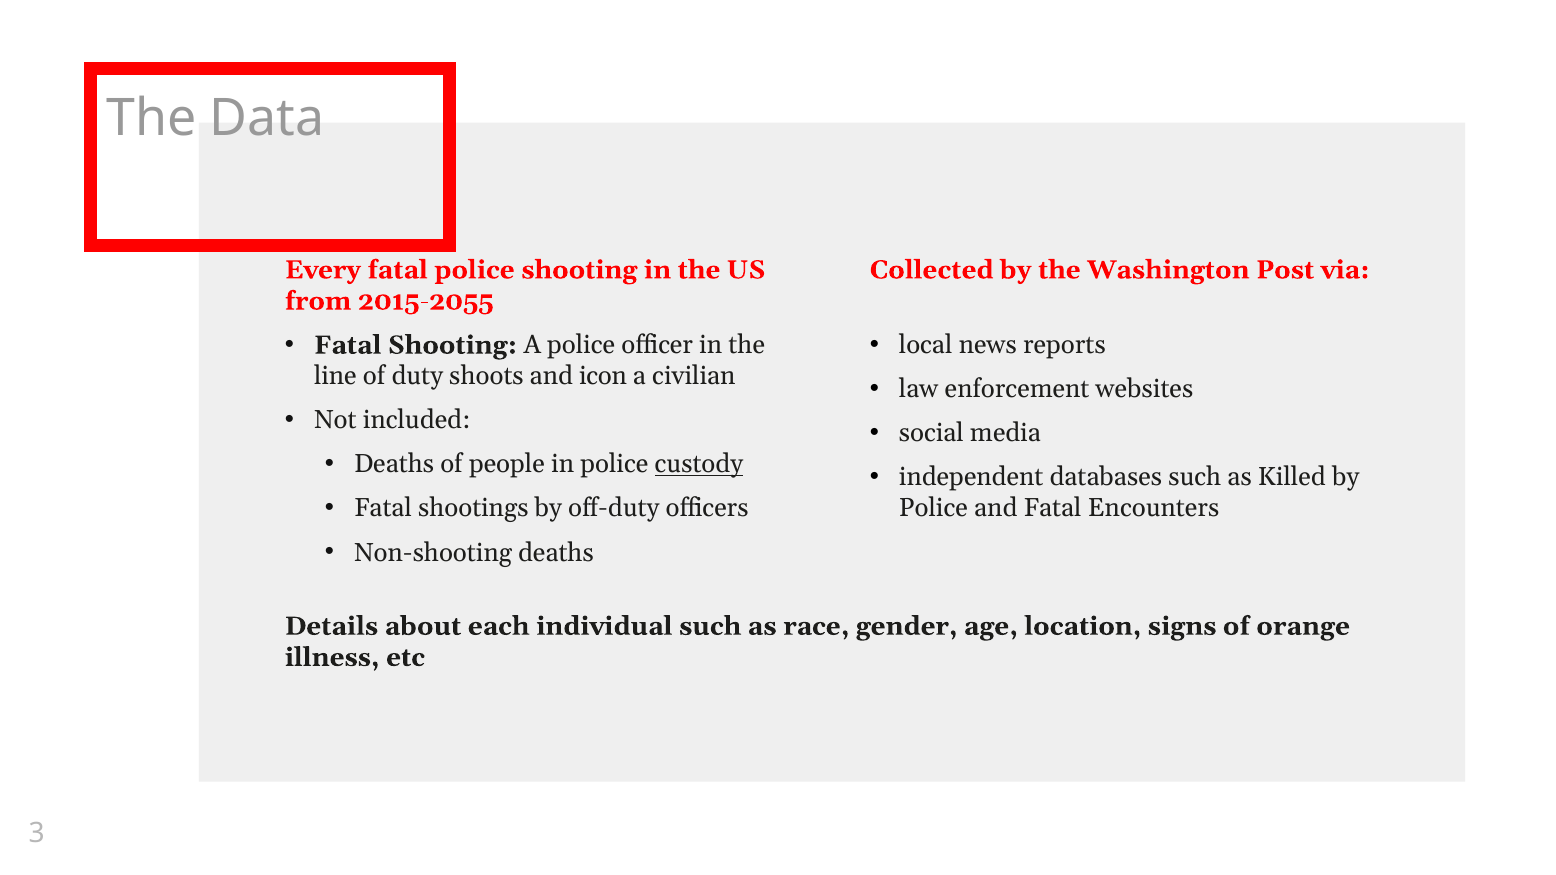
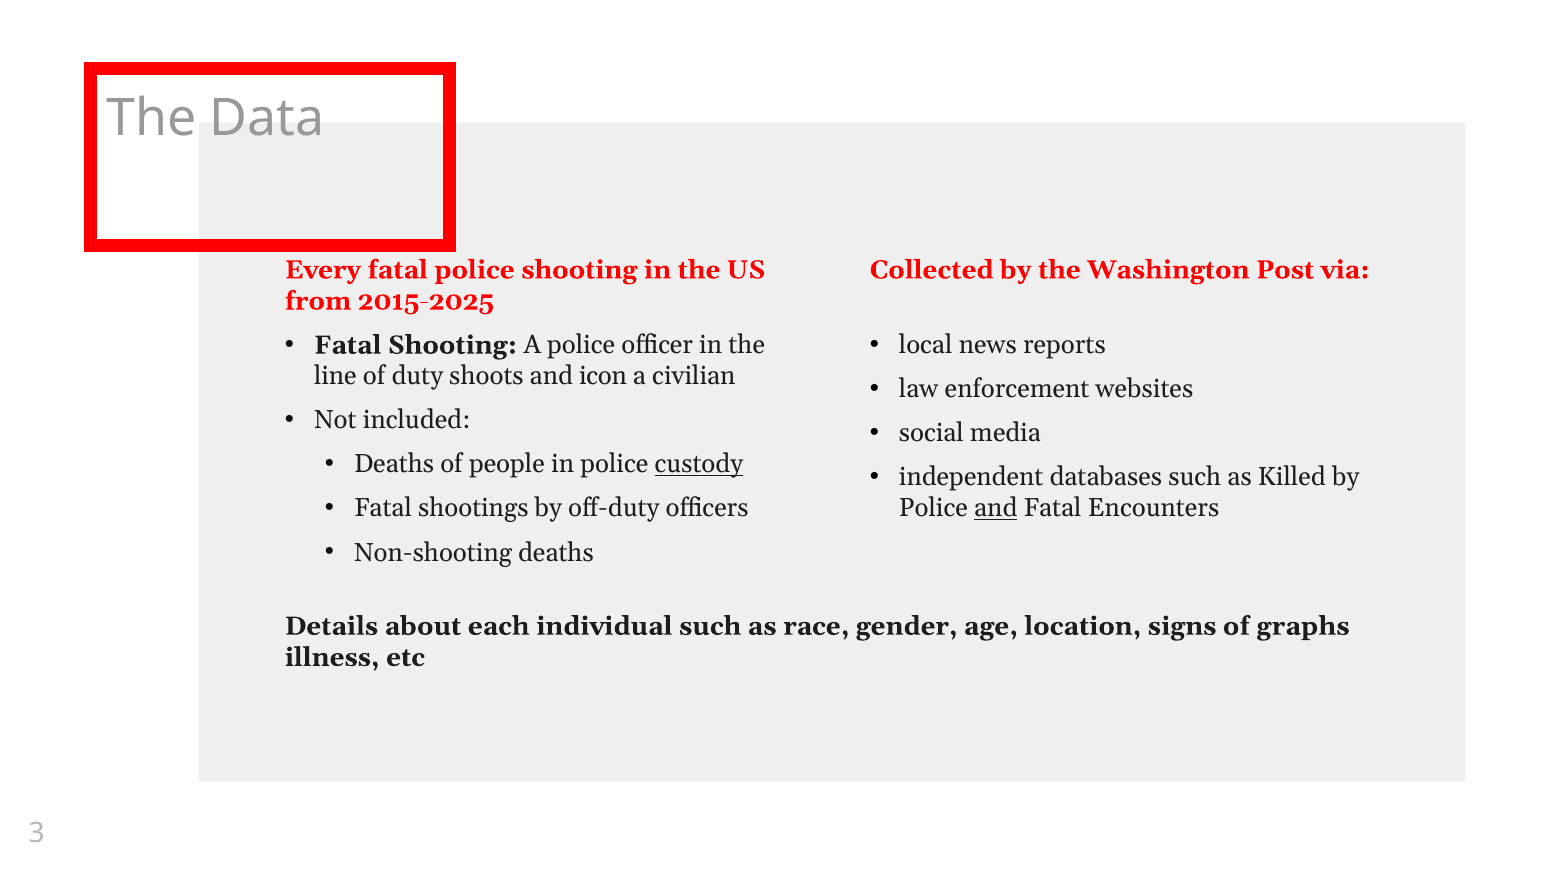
2015-2055: 2015-2055 -> 2015-2025
and at (996, 509) underline: none -> present
orange: orange -> graphs
